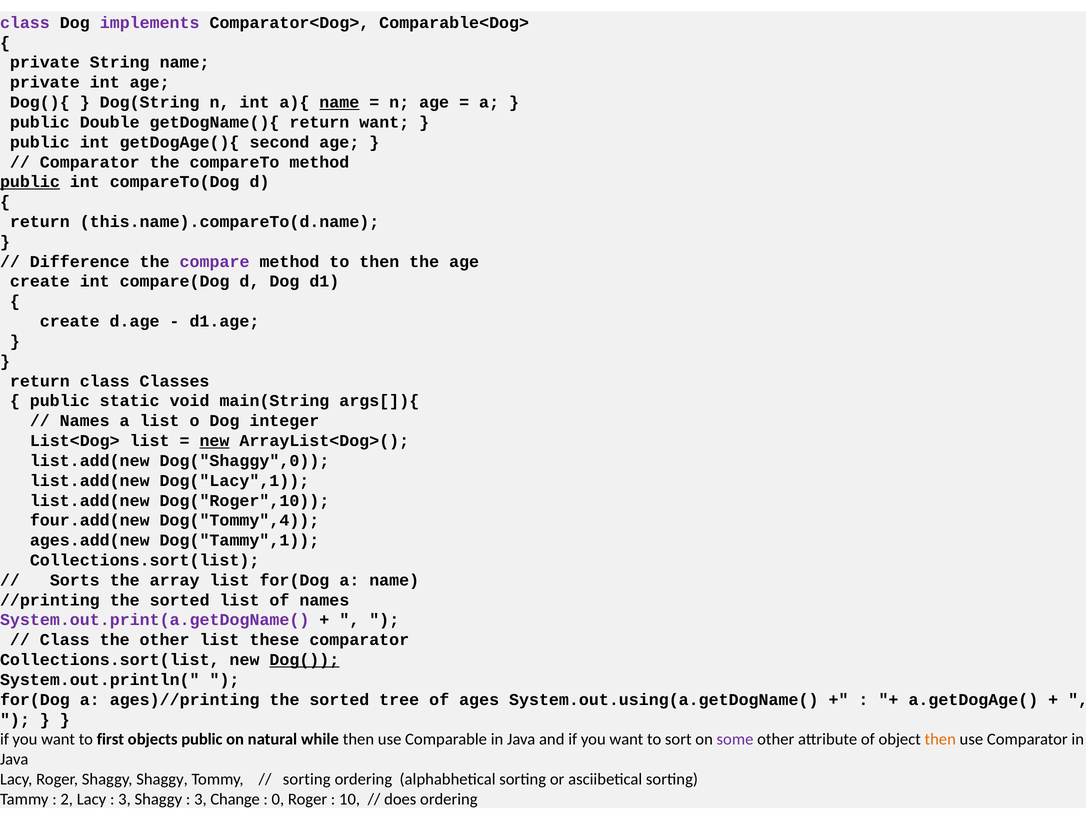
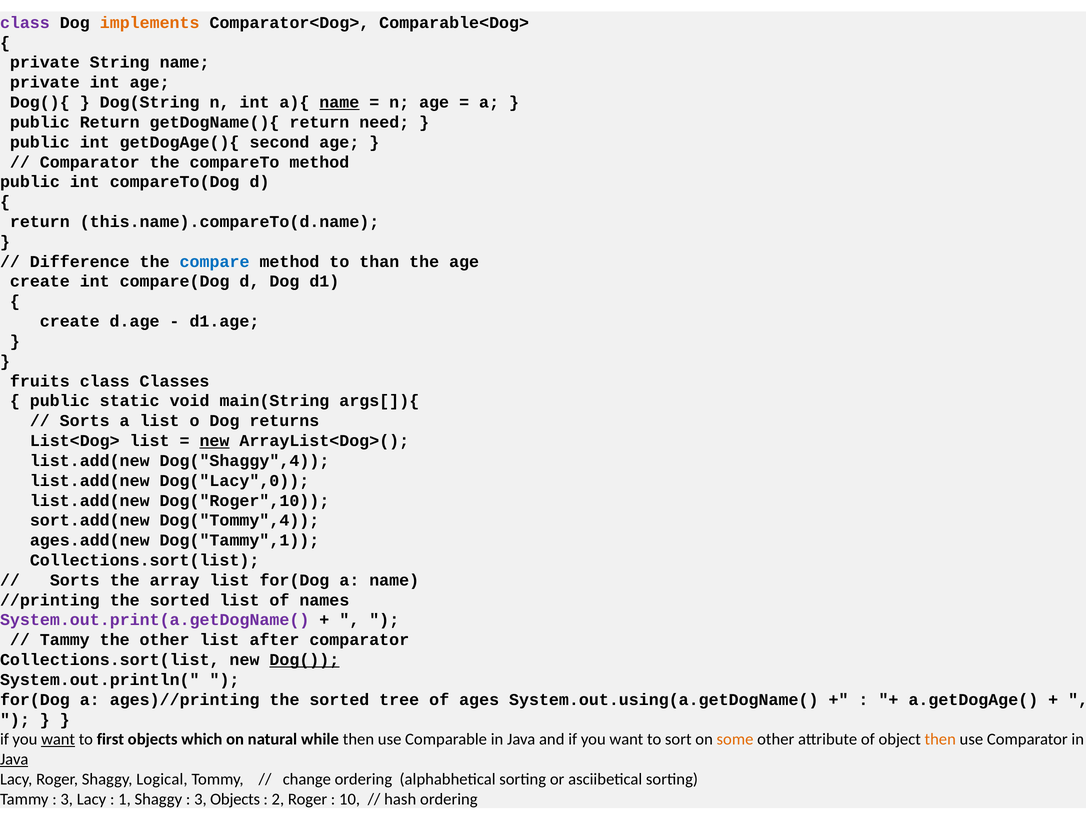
implements colour: purple -> orange
public Double: Double -> Return
return want: want -> need
public at (30, 182) underline: present -> none
compare colour: purple -> blue
to then: then -> than
return at (40, 381): return -> fruits
Names at (85, 421): Names -> Sorts
integer: integer -> returns
Dog("Shaggy",0: Dog("Shaggy",0 -> Dog("Shaggy",4
Dog("Lacy",1: Dog("Lacy",1 -> Dog("Lacy",0
four.add(new: four.add(new -> sort.add(new
Class at (65, 640): Class -> Tammy
these: these -> after
want at (58, 740) underline: none -> present
objects public: public -> which
some colour: purple -> orange
Java at (14, 760) underline: none -> present
Shaggy Shaggy: Shaggy -> Logical
sorting at (307, 780): sorting -> change
2 at (67, 800): 2 -> 3
3 at (124, 800): 3 -> 1
3 Change: Change -> Objects
0: 0 -> 2
does: does -> hash
